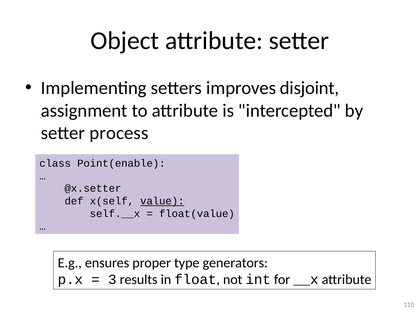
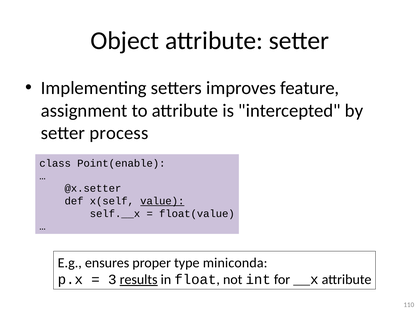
disjoint: disjoint -> feature
generators: generators -> miniconda
results underline: none -> present
